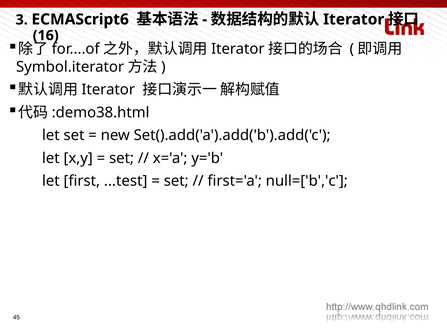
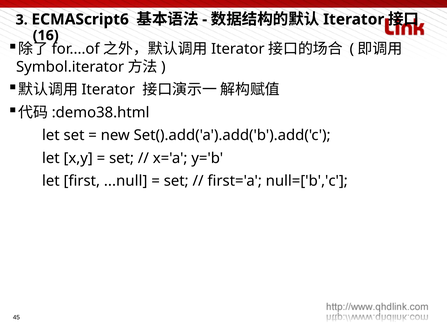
...test: ...test -> ...null
